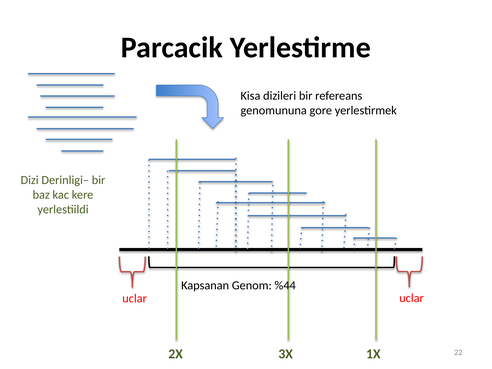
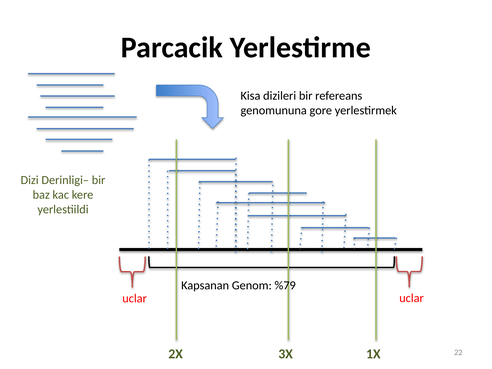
%44: %44 -> %79
